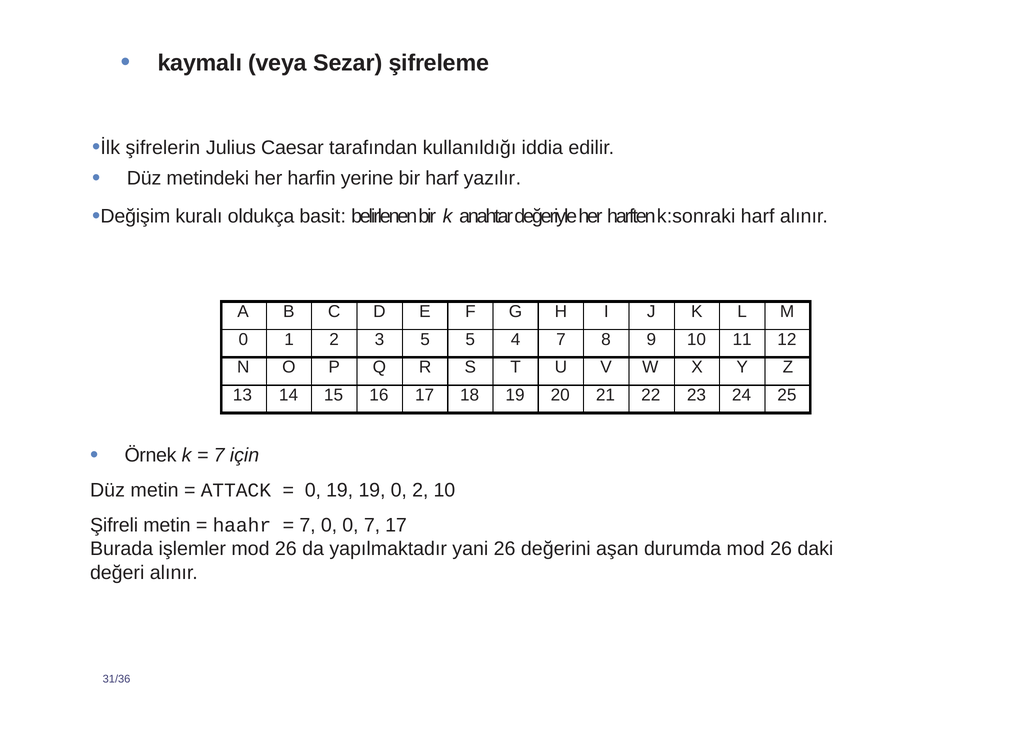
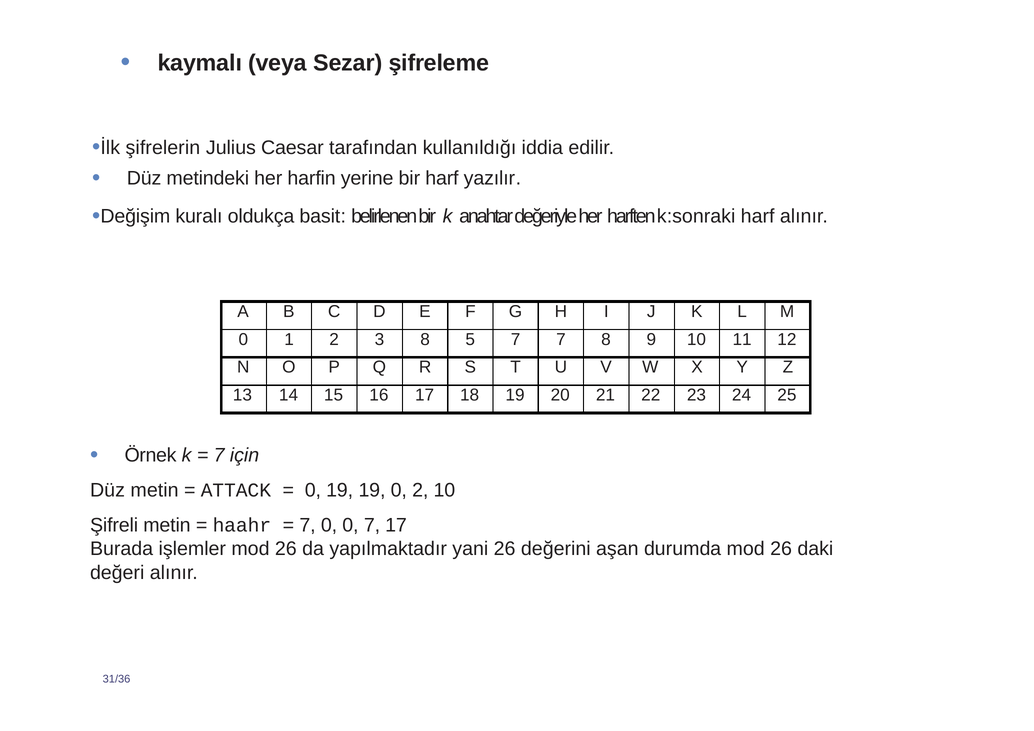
3 5: 5 -> 8
5 4: 4 -> 7
